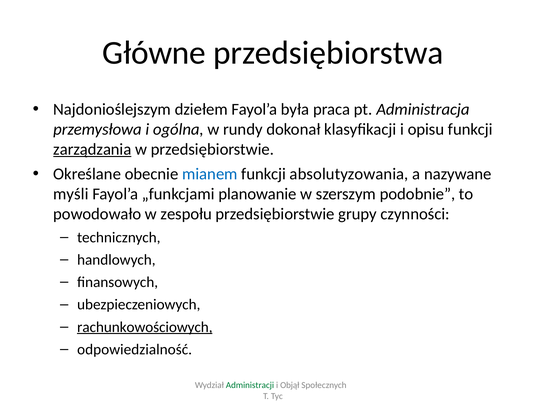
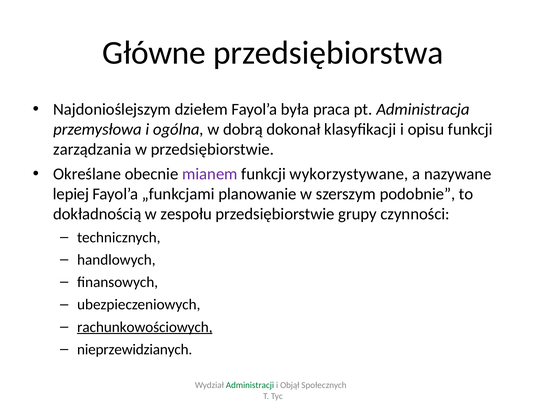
rundy: rundy -> dobrą
zarządzania underline: present -> none
mianem colour: blue -> purple
absolutyzowania: absolutyzowania -> wykorzystywane
myśli: myśli -> lepiej
powodowało: powodowało -> dokładnością
odpowiedzialność: odpowiedzialność -> nieprzewidzianych
